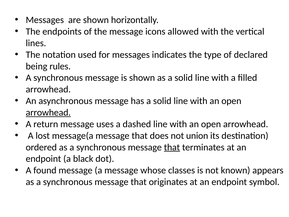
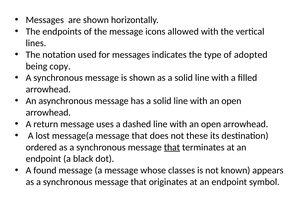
declared: declared -> adopted
rules: rules -> copy
arrowhead at (48, 112) underline: present -> none
union: union -> these
